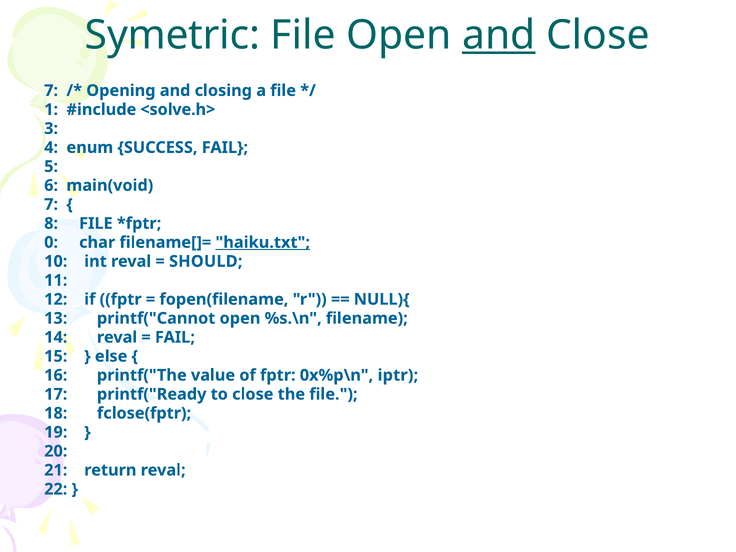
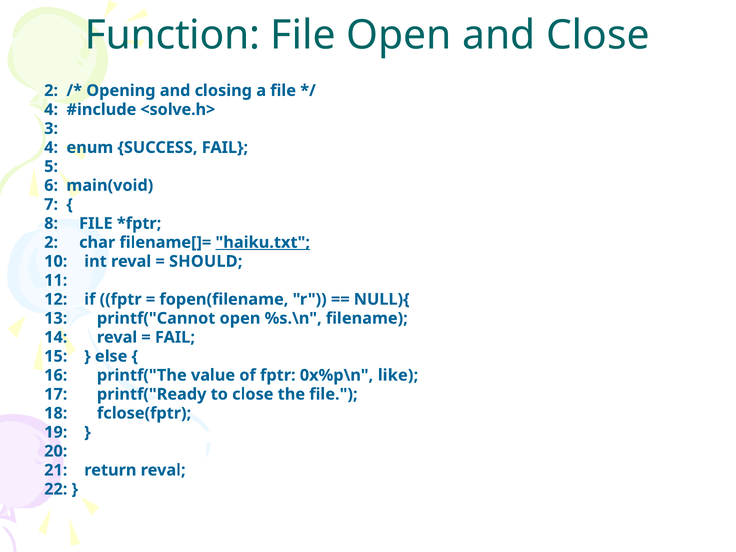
Symetric: Symetric -> Function
and at (499, 35) underline: present -> none
7 at (51, 91): 7 -> 2
1 at (51, 110): 1 -> 4
0 at (51, 242): 0 -> 2
iptr: iptr -> like
